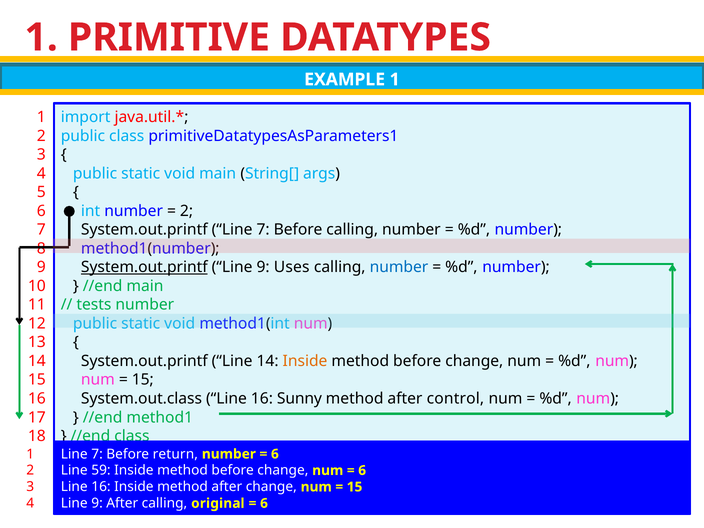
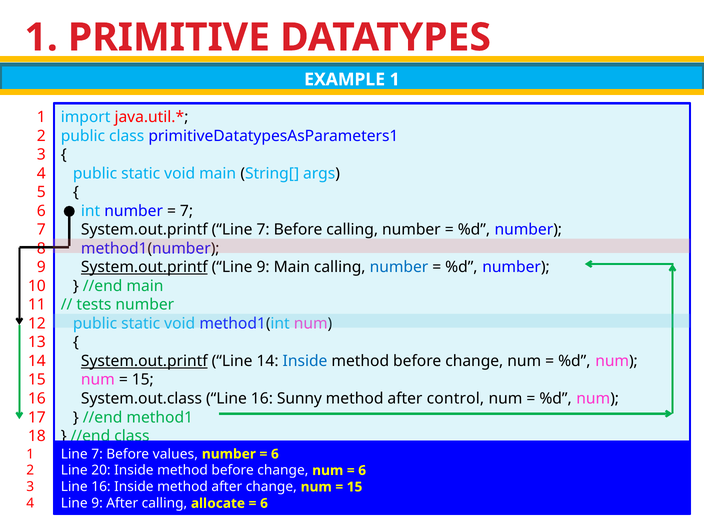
2 at (187, 211): 2 -> 7
9 Uses: Uses -> Main
System.out.printf at (144, 361) underline: none -> present
Inside at (305, 361) colour: orange -> blue
return: return -> values
59: 59 -> 20
original: original -> allocate
